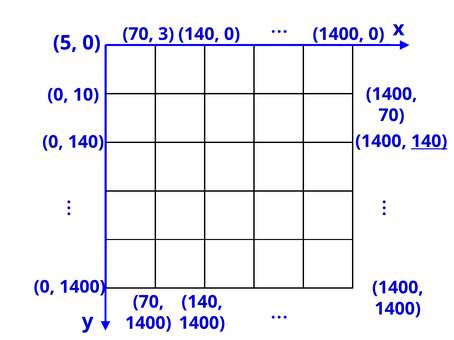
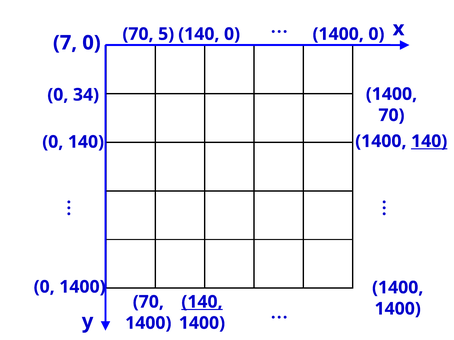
3: 3 -> 5
5: 5 -> 7
10: 10 -> 34
140 at (202, 302) underline: none -> present
